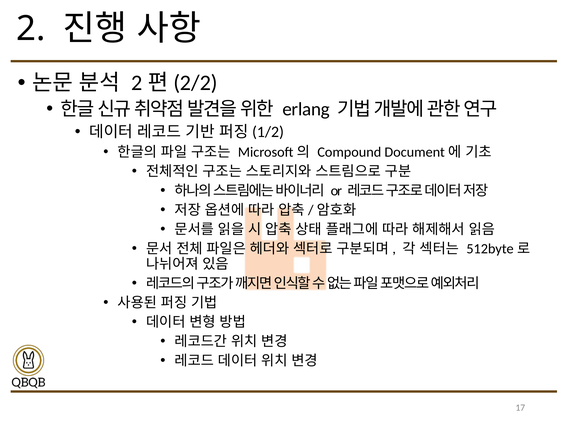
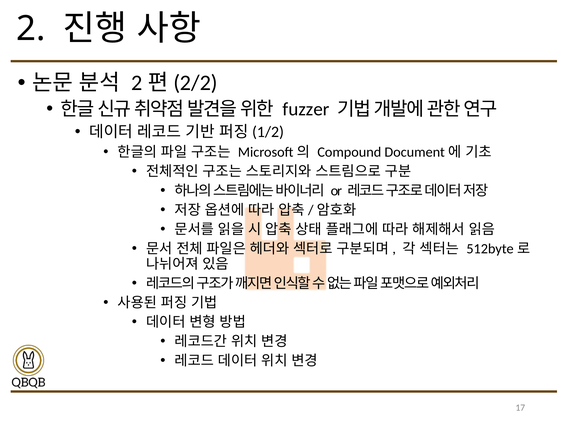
erlang: erlang -> fuzzer
